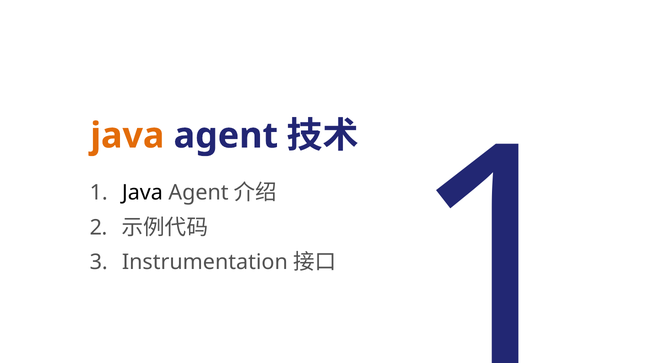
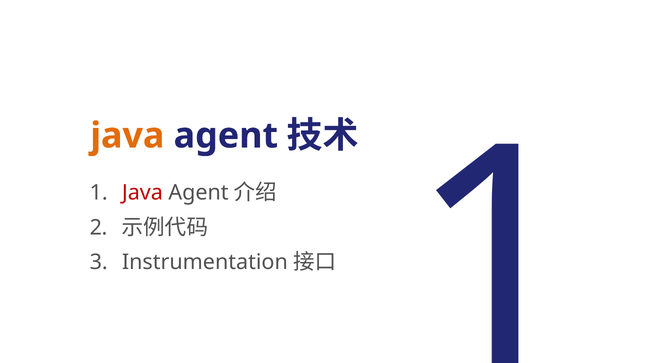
Java at (142, 193) colour: black -> red
